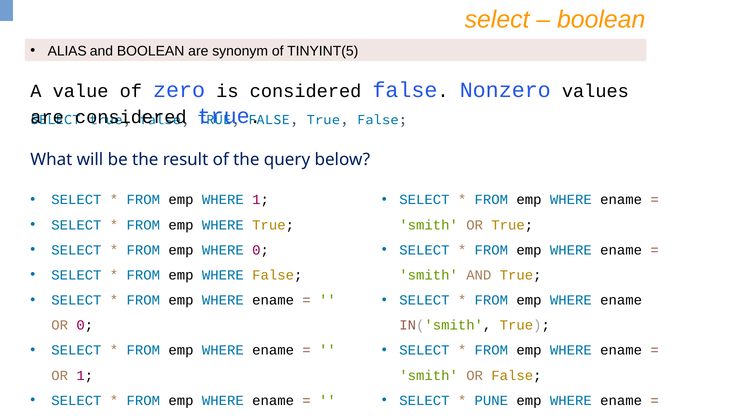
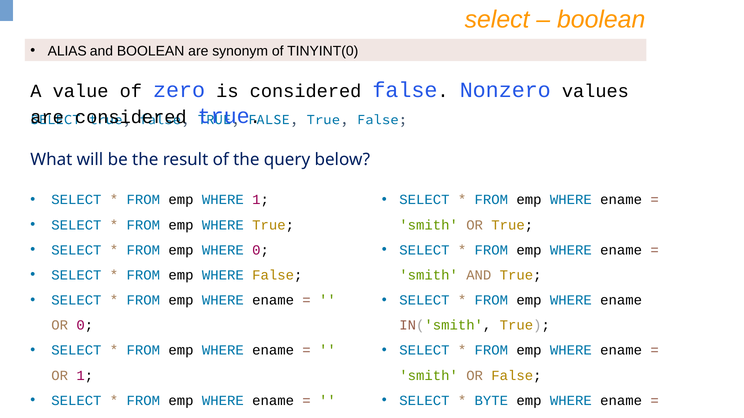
TINYINT(5: TINYINT(5 -> TINYINT(0
PUNE: PUNE -> BYTE
